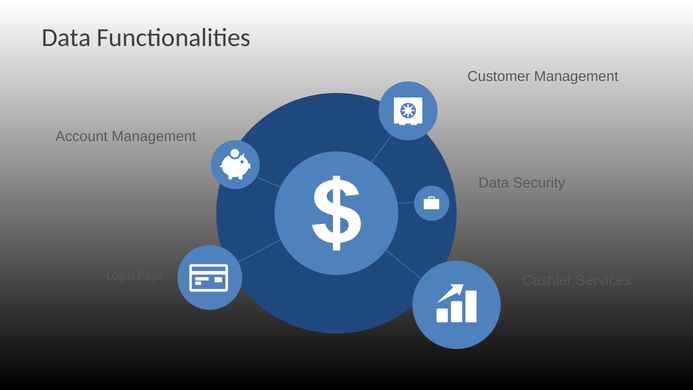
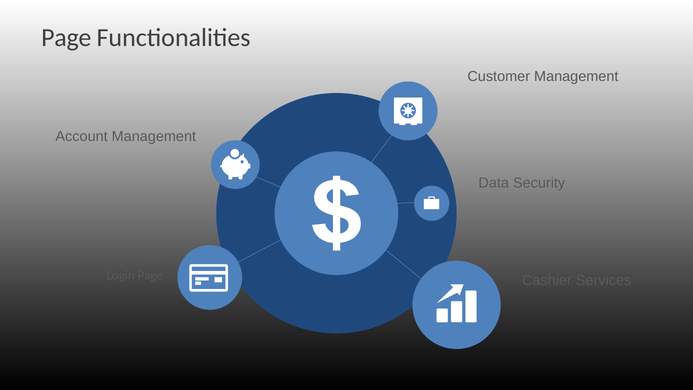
Data at (66, 38): Data -> Page
